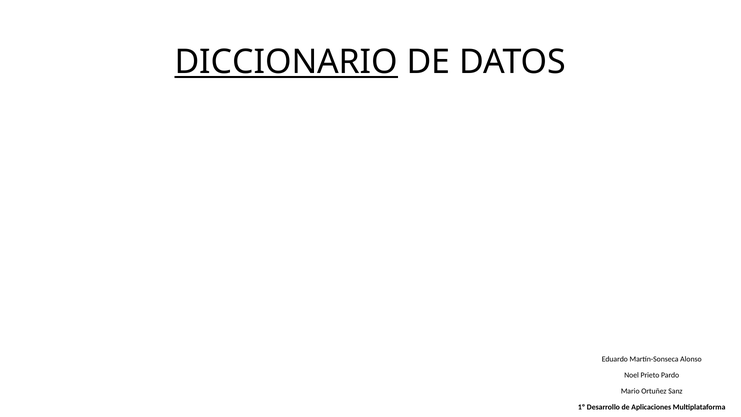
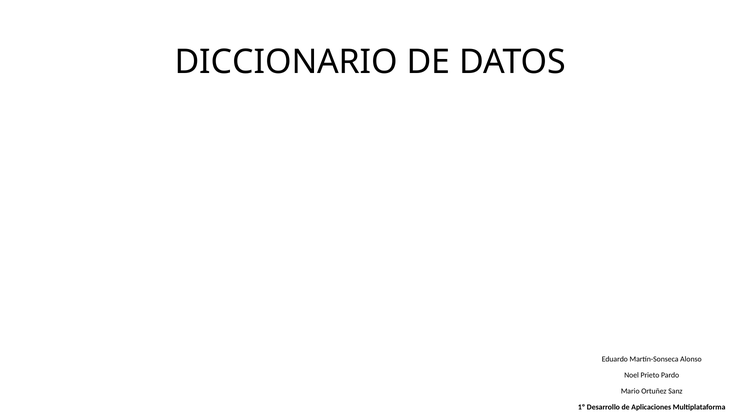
DICCIONARIO underline: present -> none
